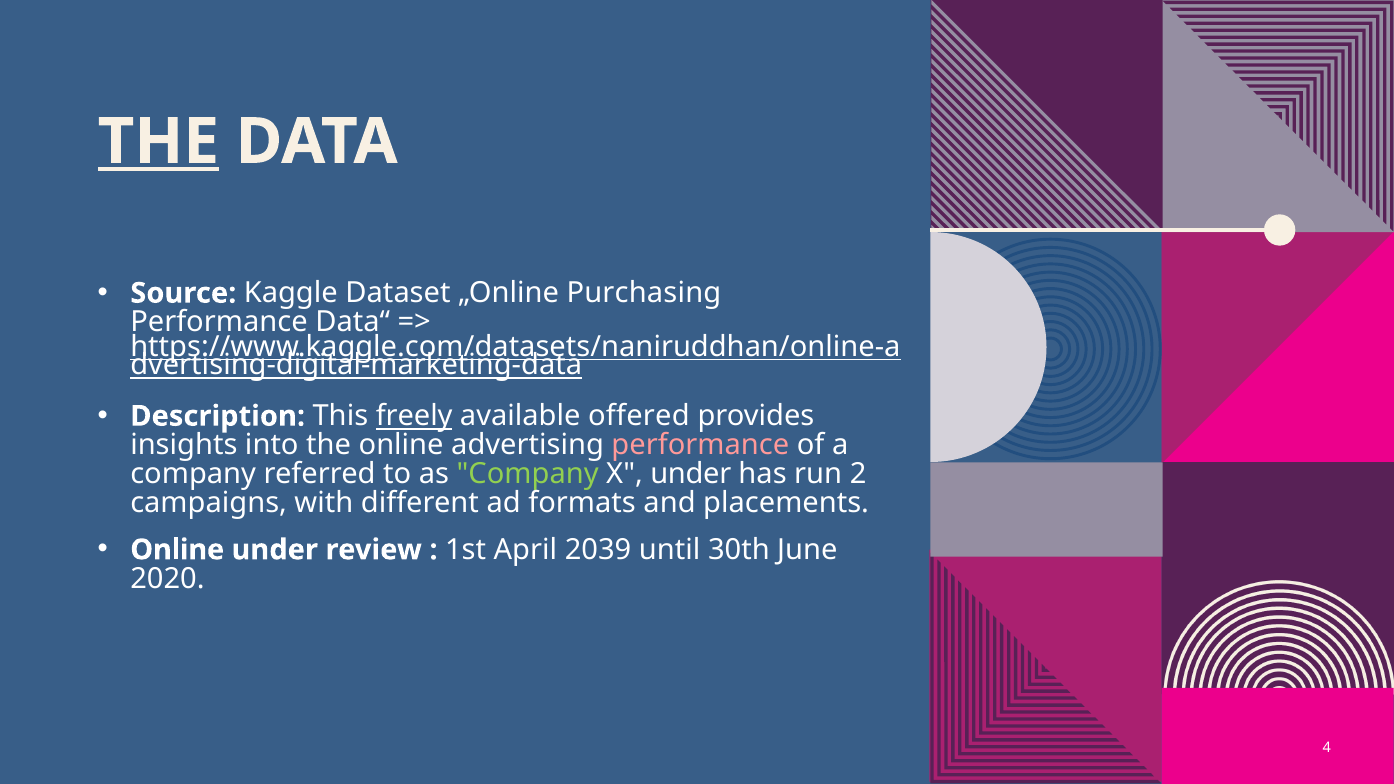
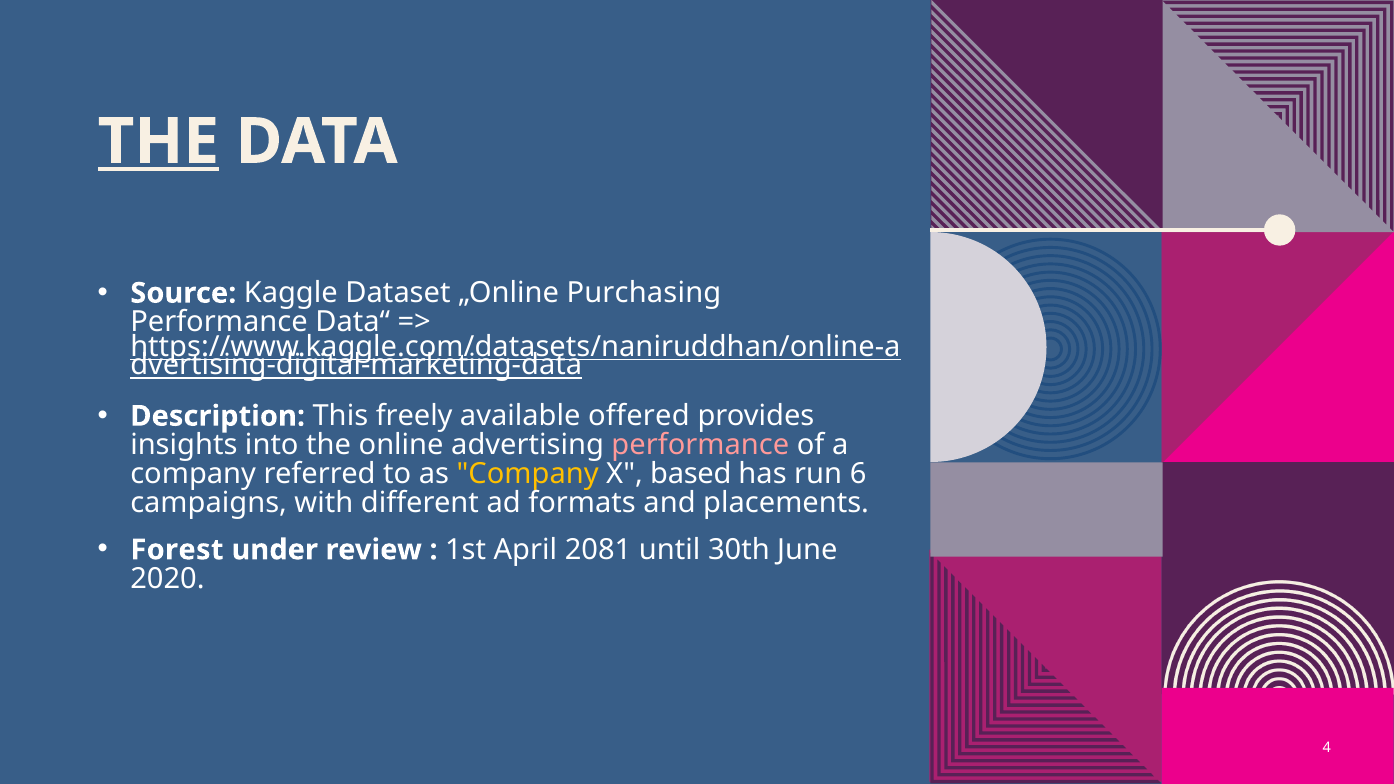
freely underline: present -> none
Company at (528, 474) colour: light green -> yellow
X under: under -> based
2: 2 -> 6
Online at (177, 550): Online -> Forest
2039: 2039 -> 2081
